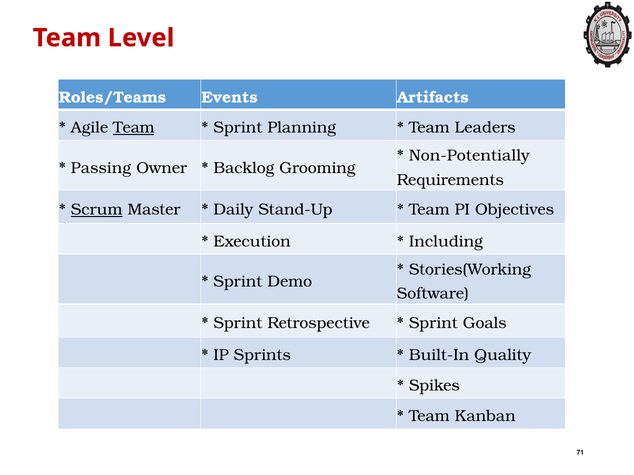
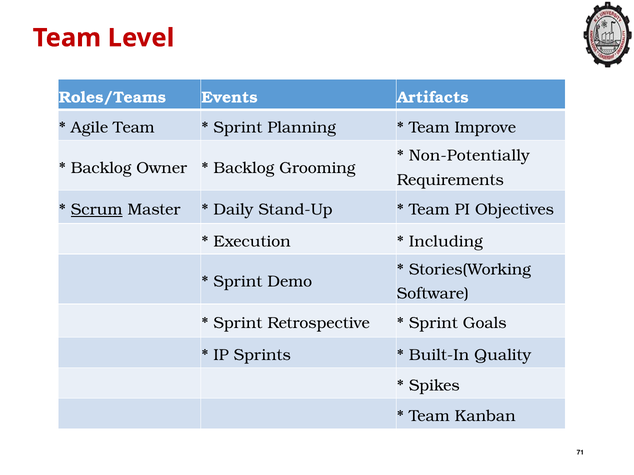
Team at (134, 128) underline: present -> none
Leaders: Leaders -> Improve
Passing at (101, 168): Passing -> Backlog
